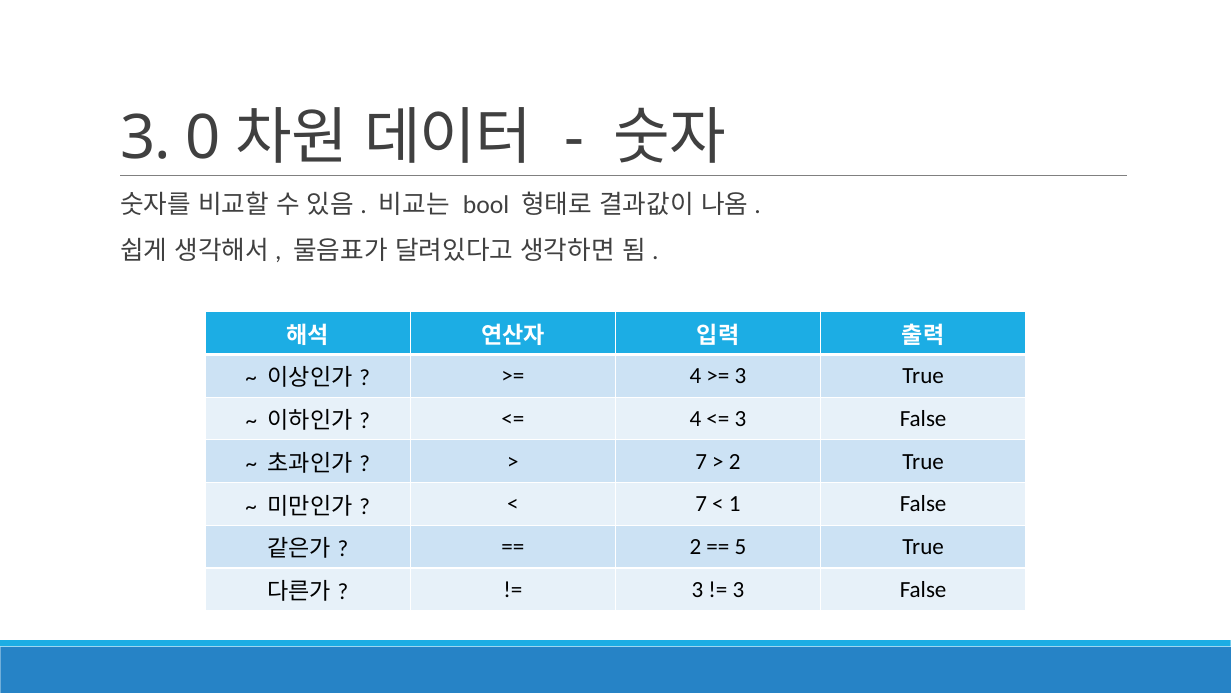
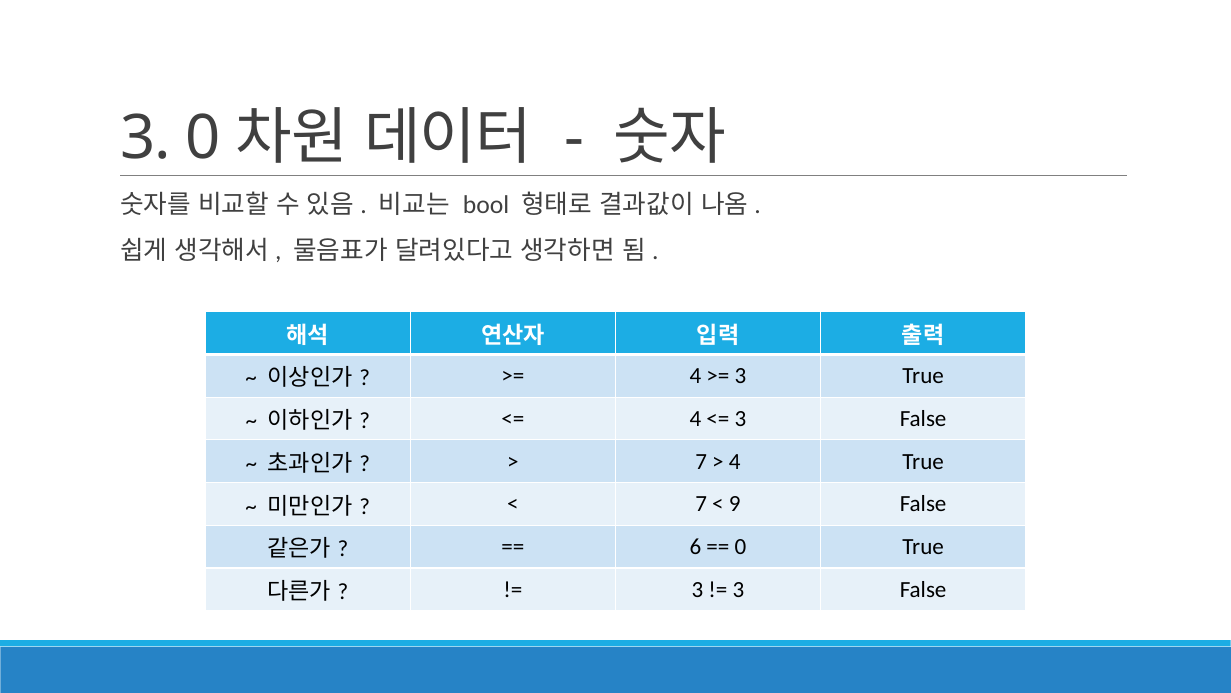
2 at (735, 461): 2 -> 4
1: 1 -> 9
2 at (695, 547): 2 -> 6
5 at (740, 547): 5 -> 0
